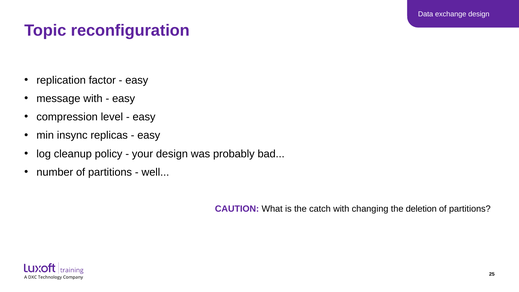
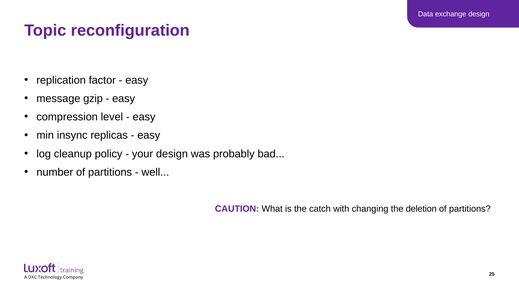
message with: with -> gzip
